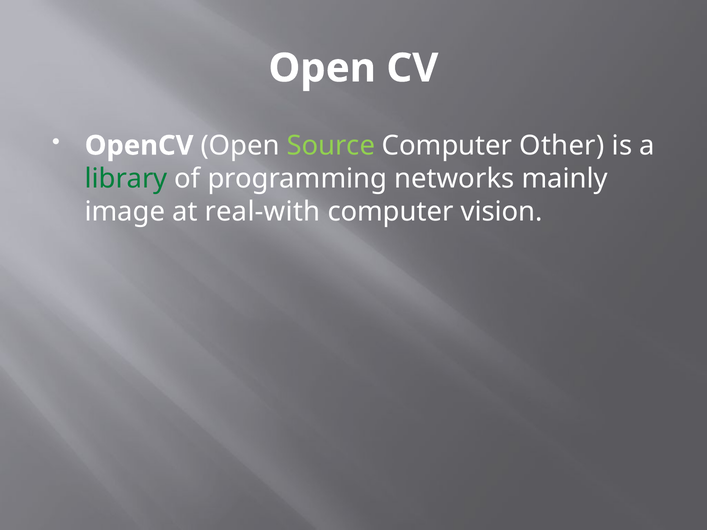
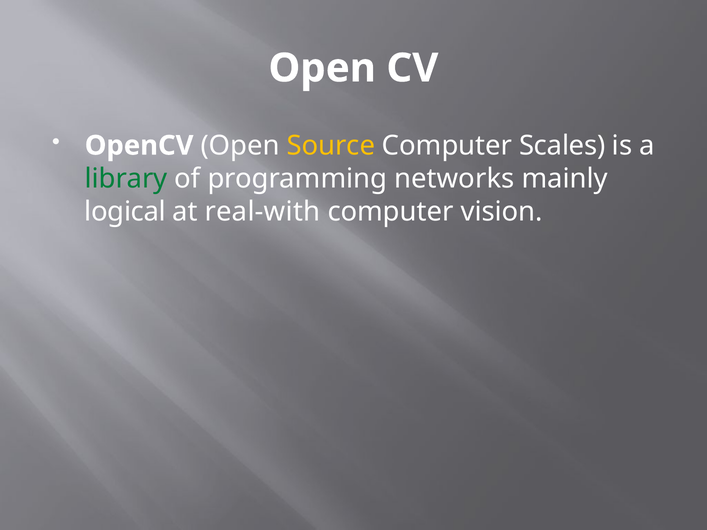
Source colour: light green -> yellow
Other: Other -> Scales
image: image -> logical
